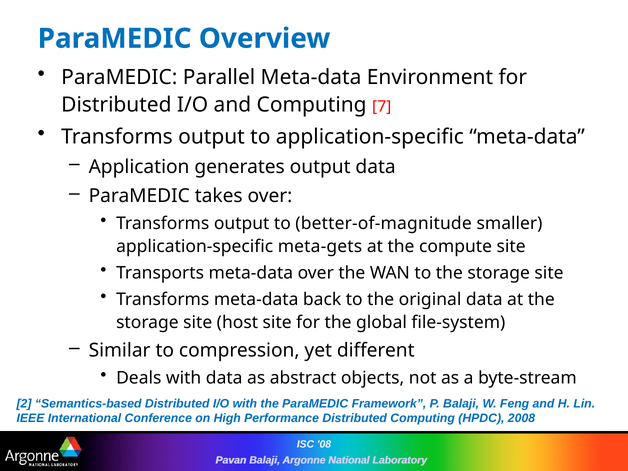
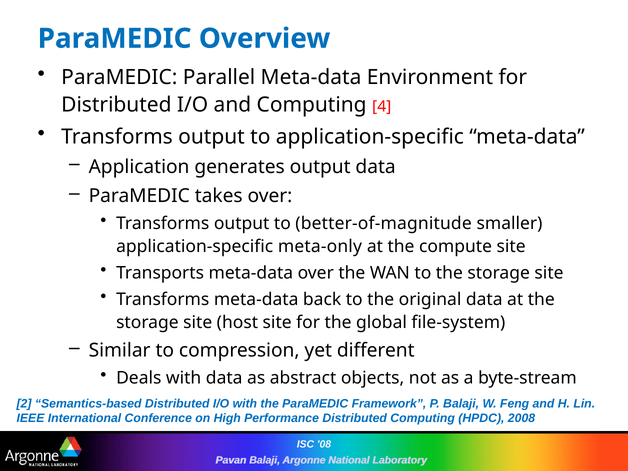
7: 7 -> 4
meta-gets: meta-gets -> meta-only
